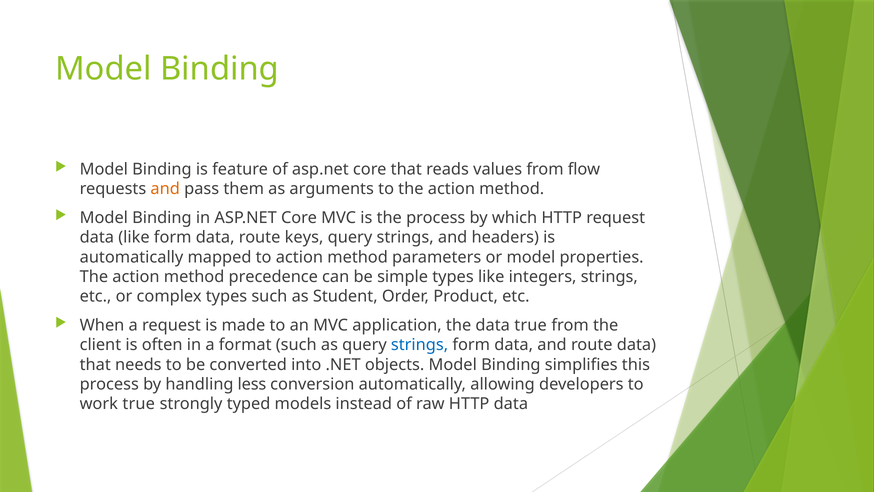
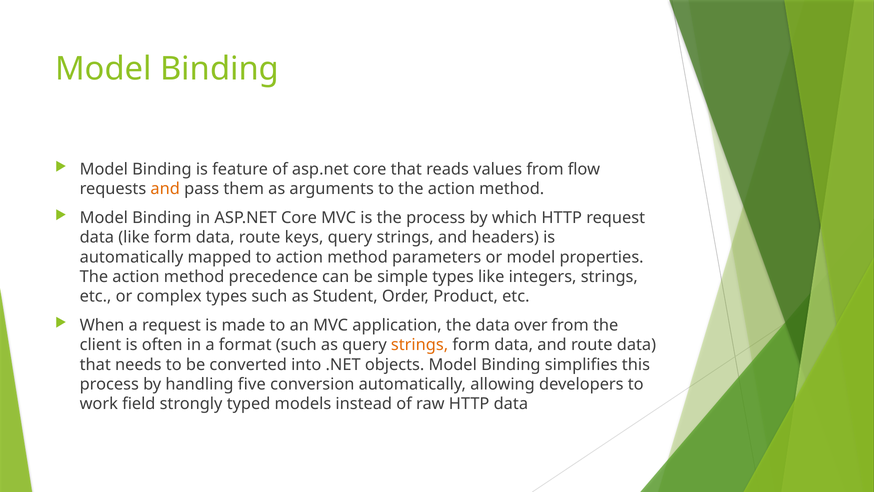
data true: true -> over
strings at (420, 345) colour: blue -> orange
less: less -> five
work true: true -> field
